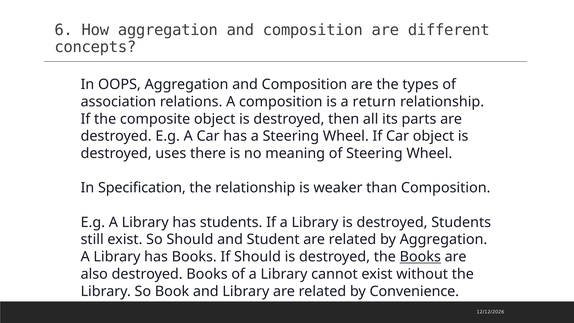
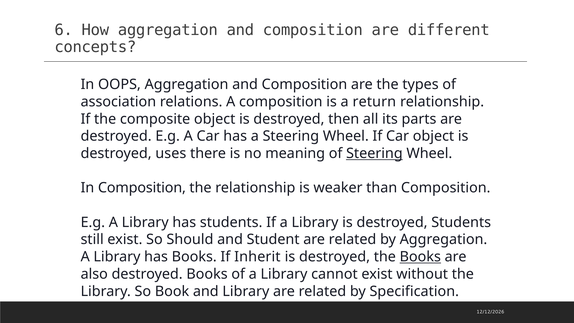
Steering at (374, 153) underline: none -> present
In Specification: Specification -> Composition
If Should: Should -> Inherit
Convenience: Convenience -> Specification
